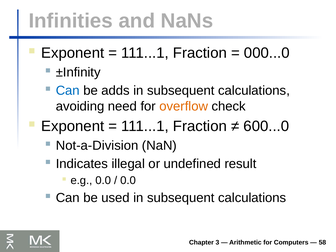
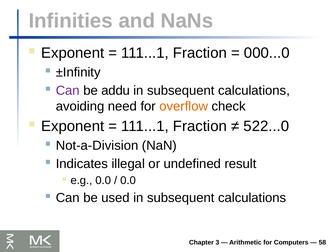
Can at (68, 91) colour: blue -> purple
adds: adds -> addu
600...0: 600...0 -> 522...0
